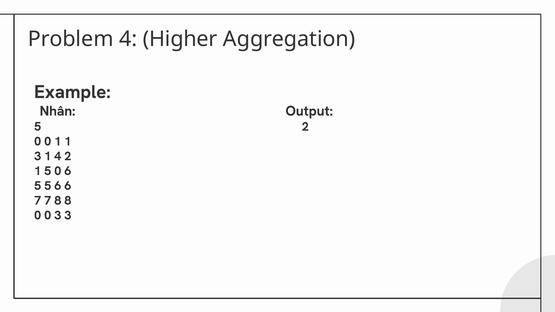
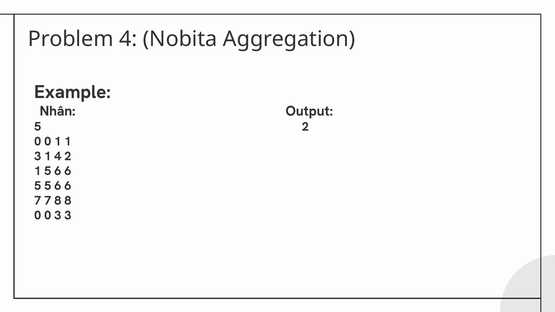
Higher: Higher -> Nobita
1 5 0: 0 -> 6
